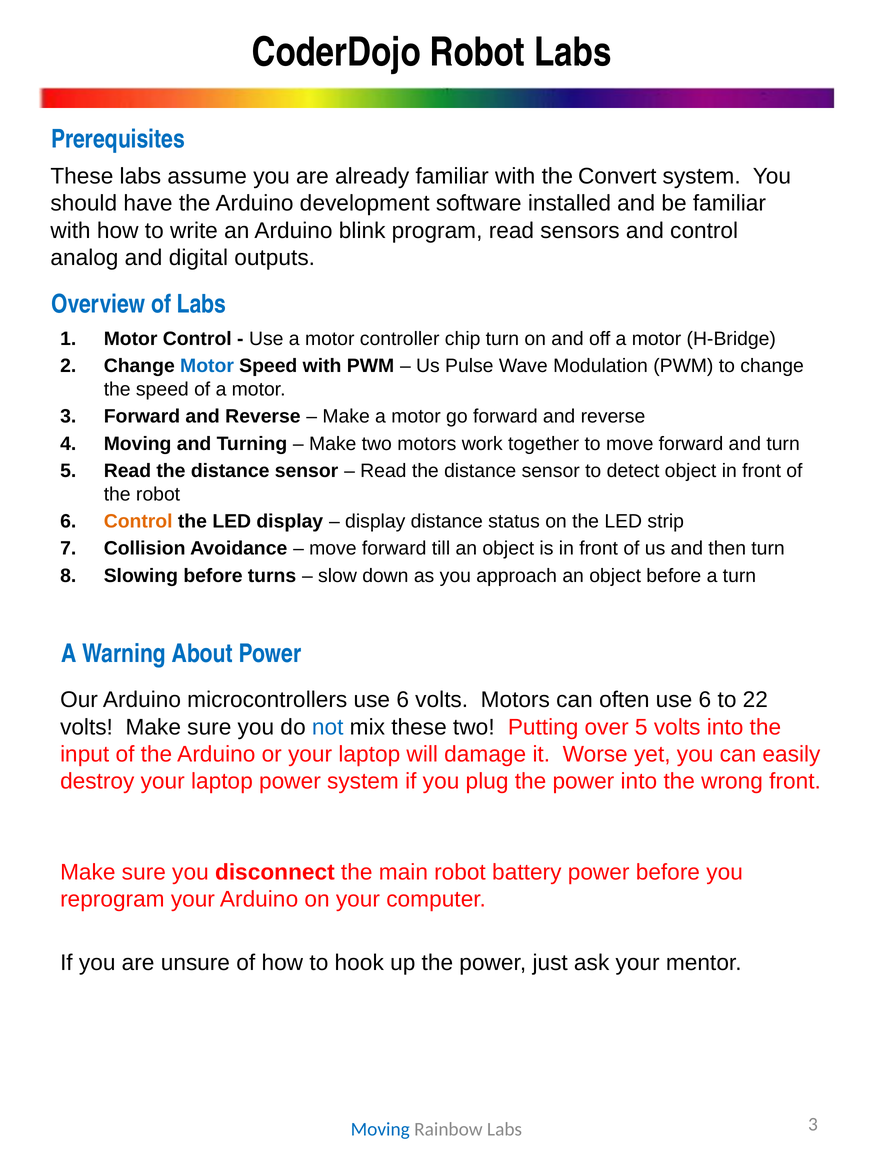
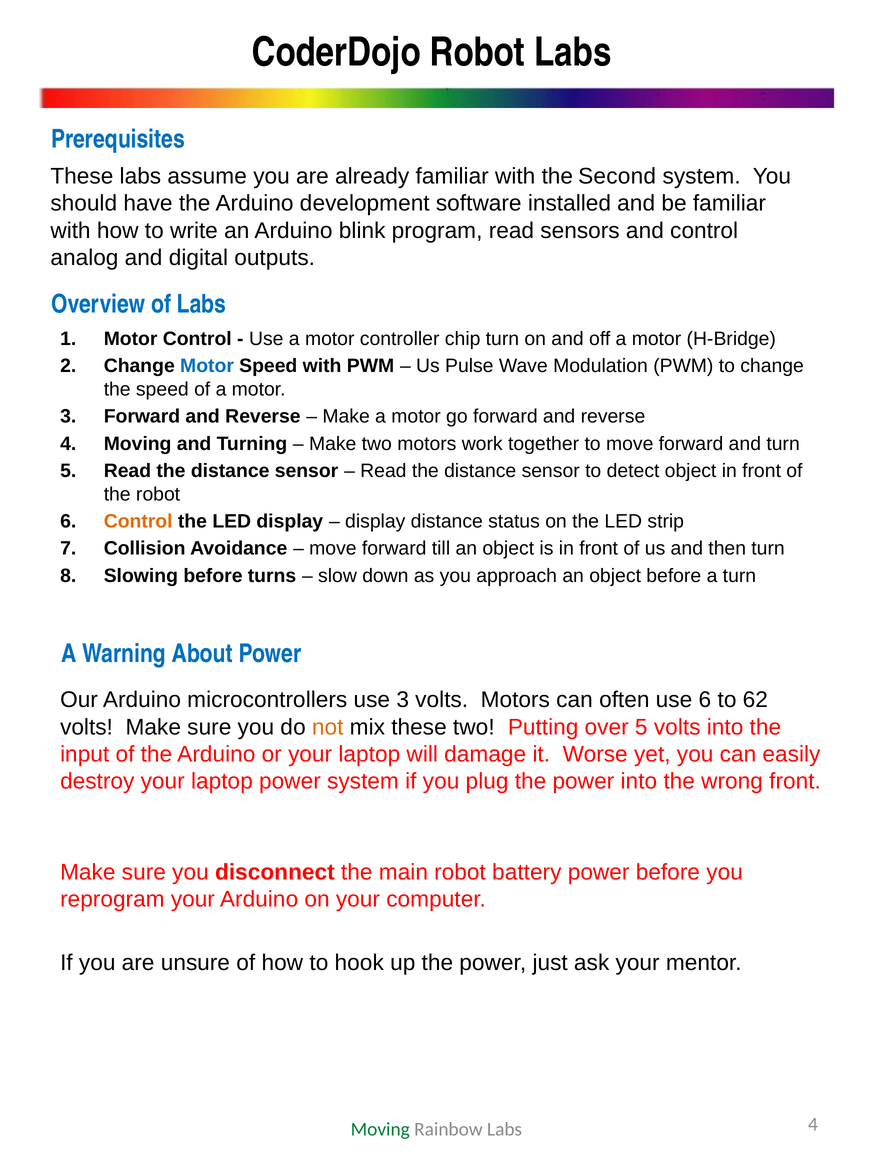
Convert: Convert -> Second
microcontrollers use 6: 6 -> 3
22: 22 -> 62
not colour: blue -> orange
Moving at (380, 1129) colour: blue -> green
Labs 3: 3 -> 4
